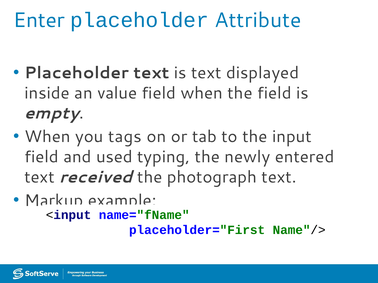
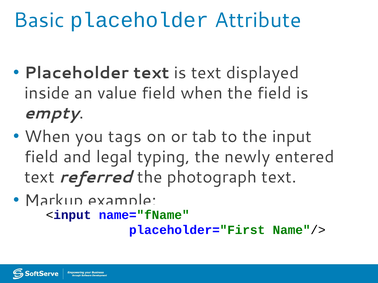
Enter: Enter -> Basic
used: used -> legal
received: received -> referred
